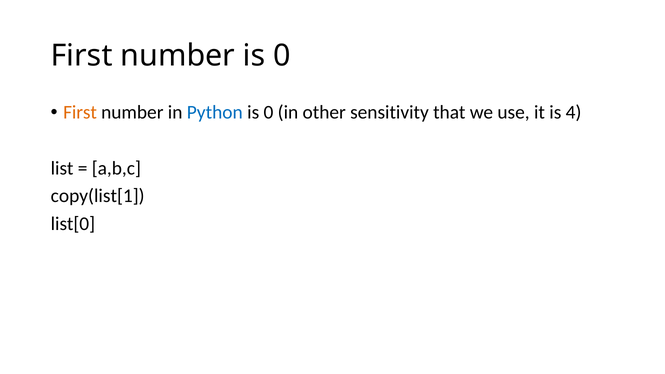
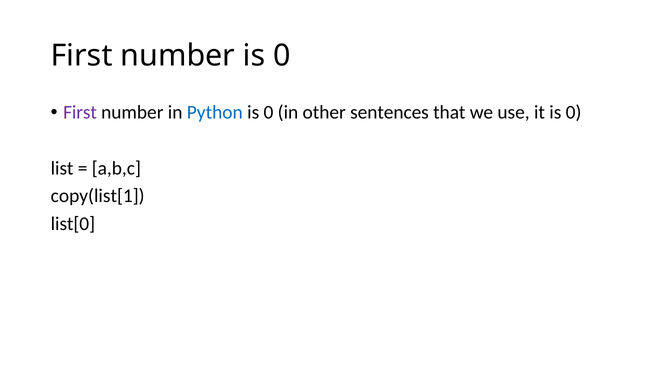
First at (80, 112) colour: orange -> purple
sensitivity: sensitivity -> sentences
it is 4: 4 -> 0
